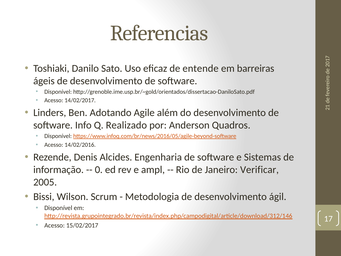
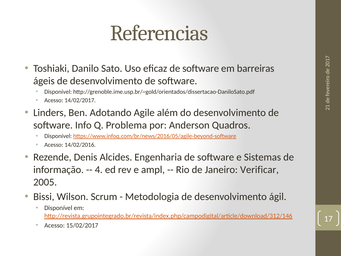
eficaz de entende: entende -> software
Realizado: Realizado -> Problema
0 at (99, 169): 0 -> 4
